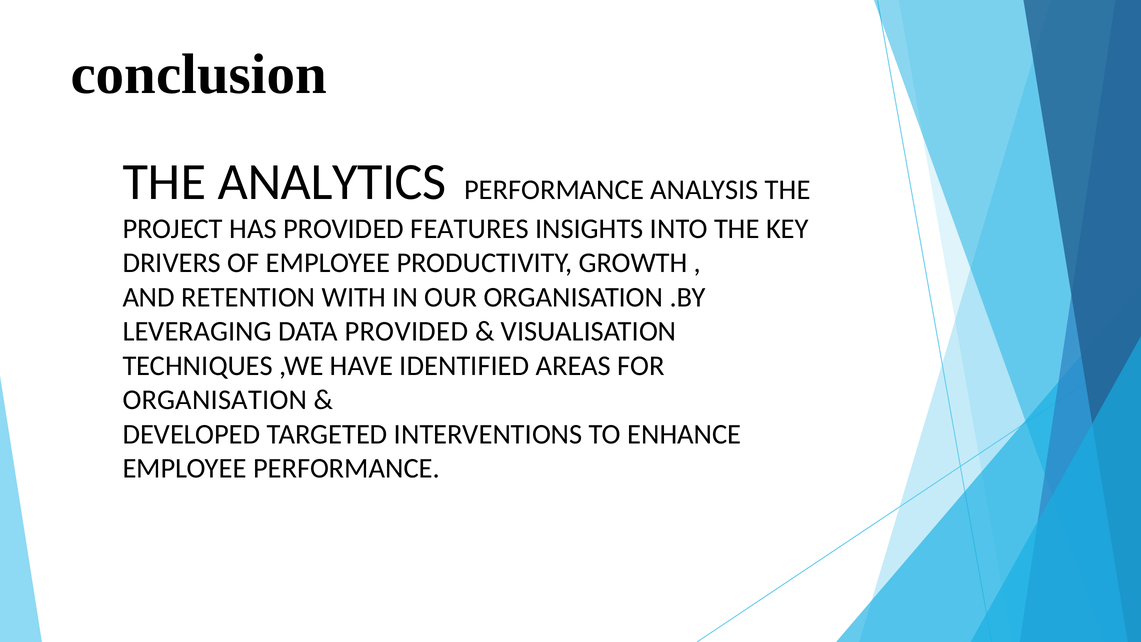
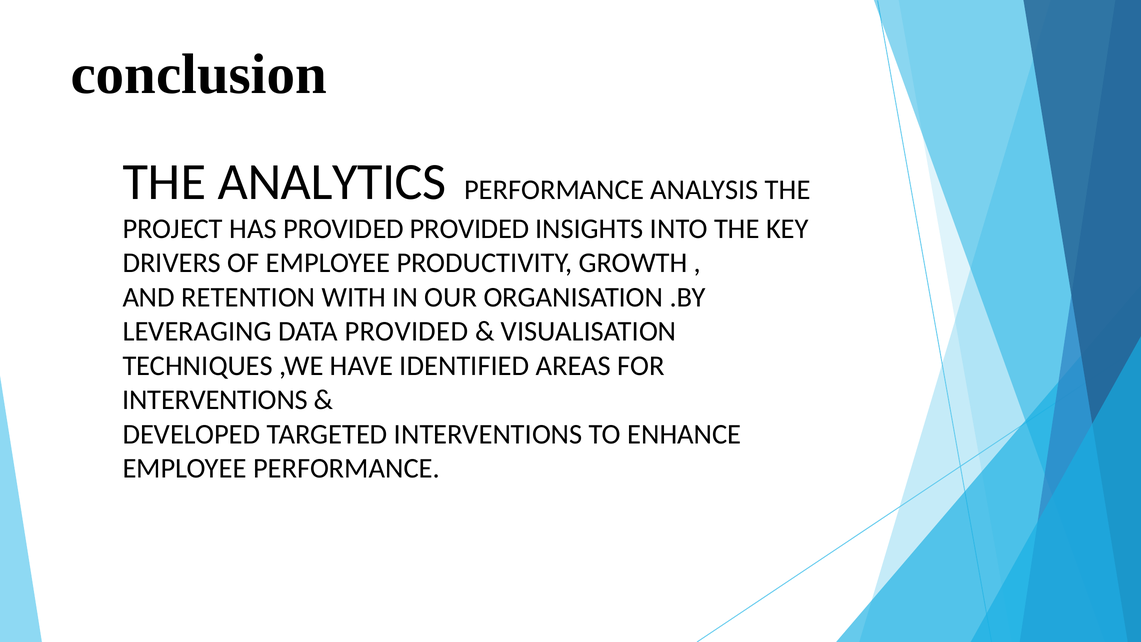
PROVIDED FEATURES: FEATURES -> PROVIDED
ORGANISATION at (215, 400): ORGANISATION -> INTERVENTIONS
